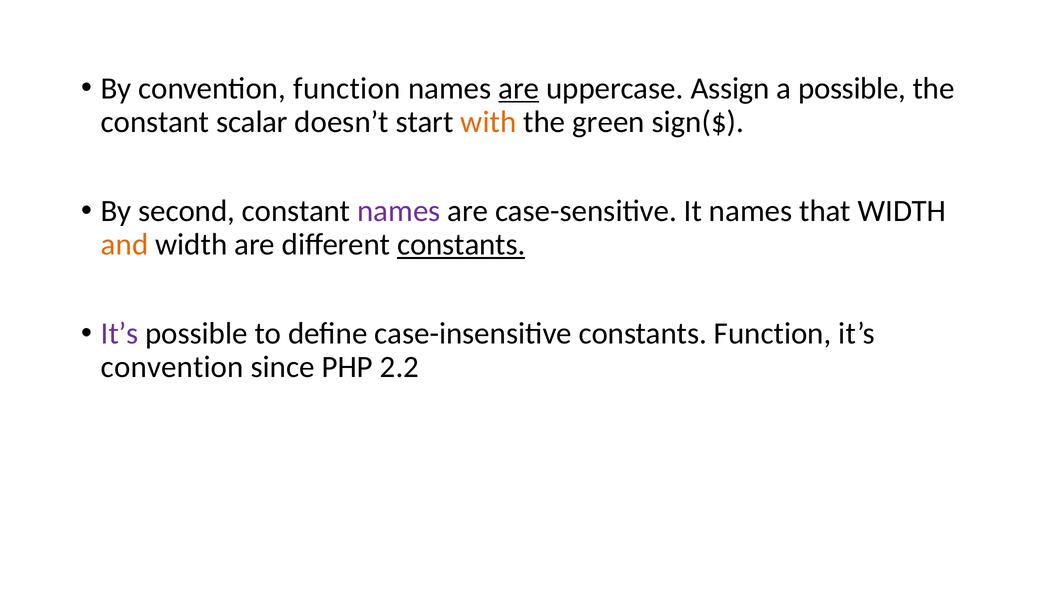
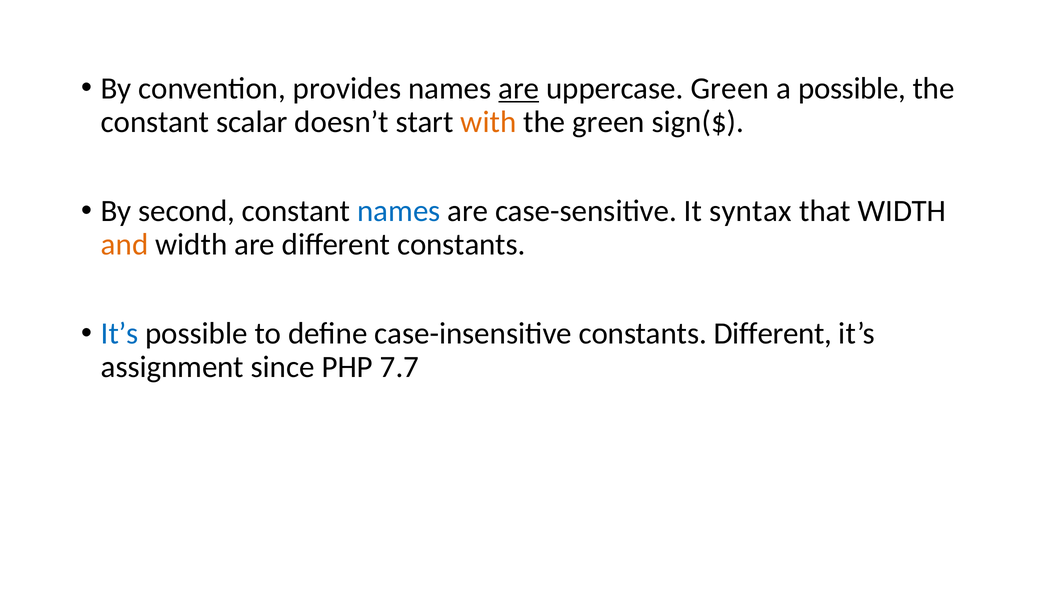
convention function: function -> provides
uppercase Assign: Assign -> Green
names at (399, 211) colour: purple -> blue
It names: names -> syntax
constants at (461, 245) underline: present -> none
It’s at (120, 334) colour: purple -> blue
constants Function: Function -> Different
convention at (172, 367): convention -> assignment
2.2: 2.2 -> 7.7
